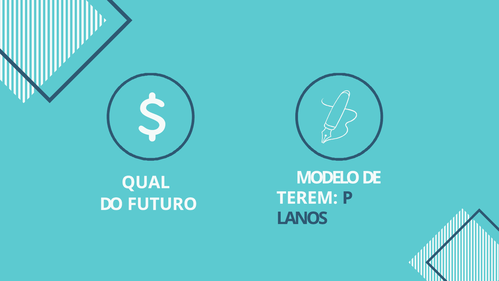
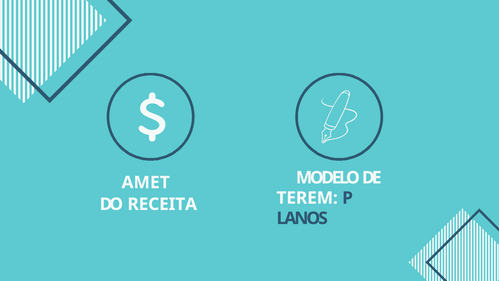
QUAL: QUAL -> AMET
FUTURO: FUTURO -> RECEITA
